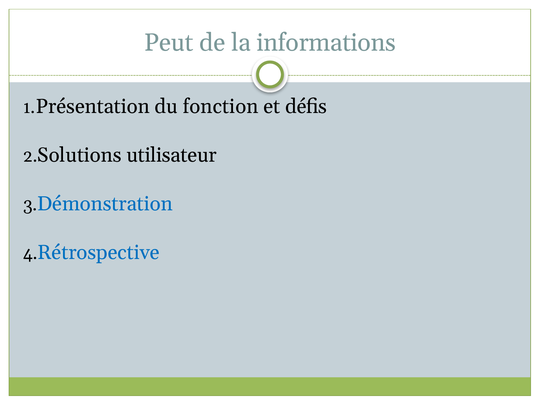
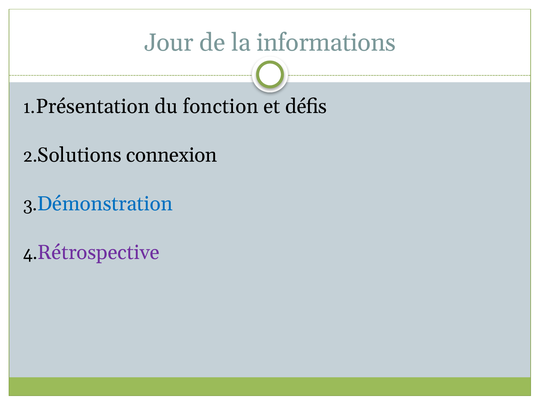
Peut: Peut -> Jour
utilisateur: utilisateur -> connexion
Rétrospective colour: blue -> purple
